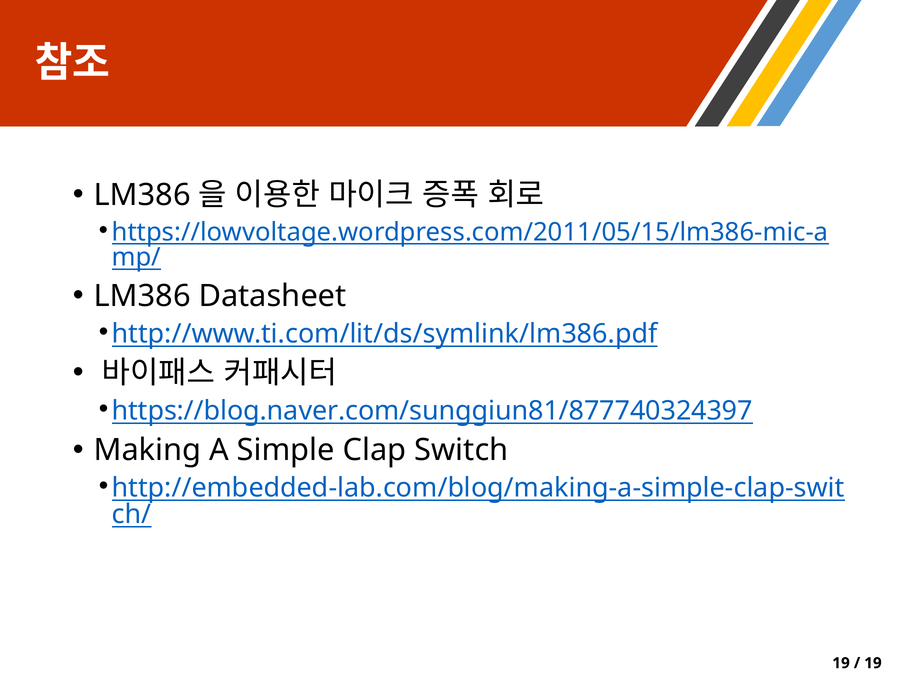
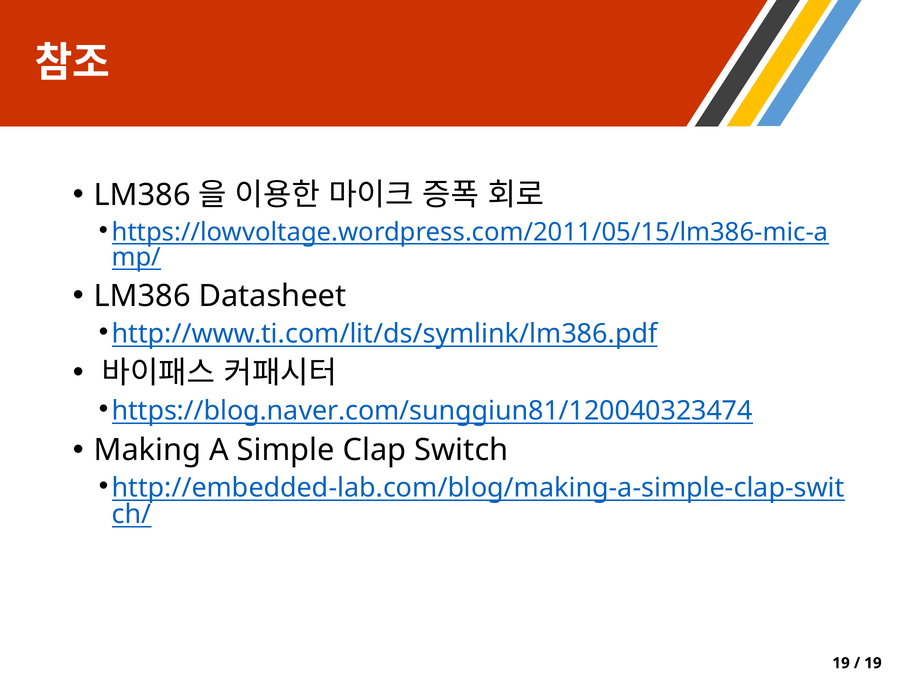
https://blog.naver.com/sunggiun81/877740324397: https://blog.naver.com/sunggiun81/877740324397 -> https://blog.naver.com/sunggiun81/120040323474
